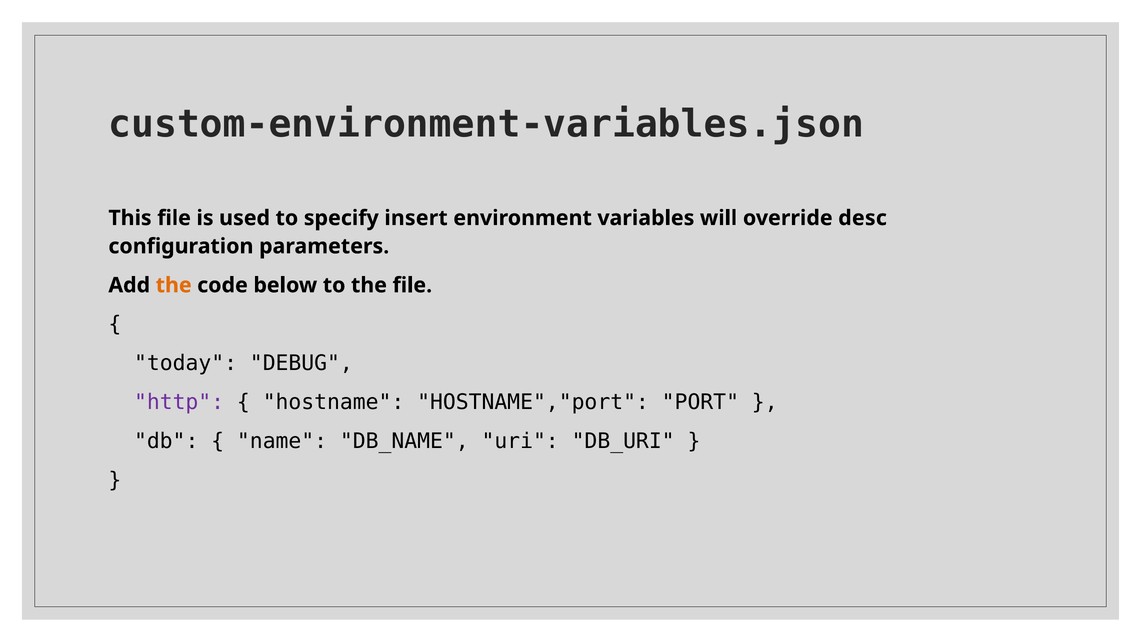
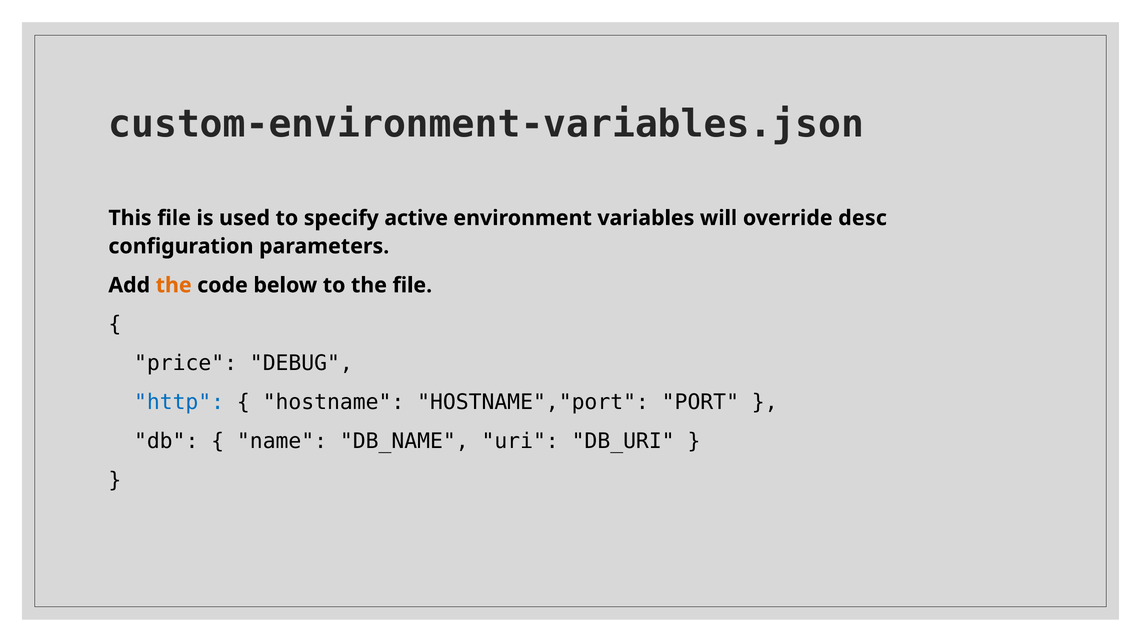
insert: insert -> active
today: today -> price
http colour: purple -> blue
